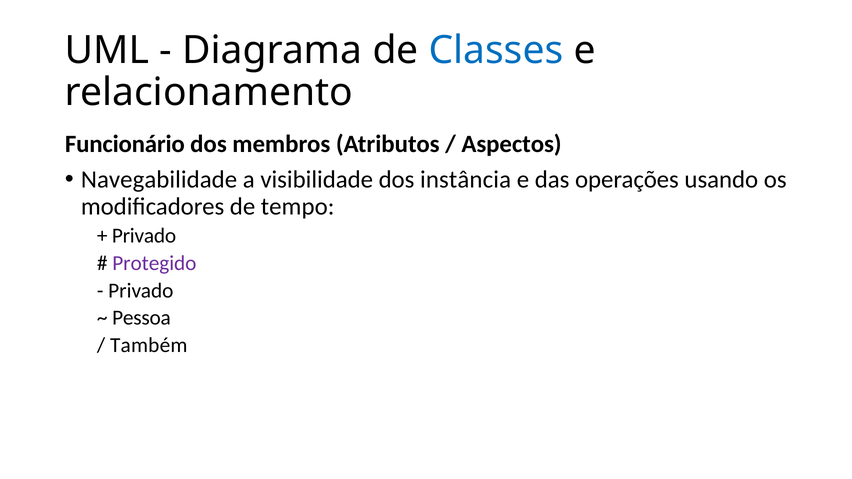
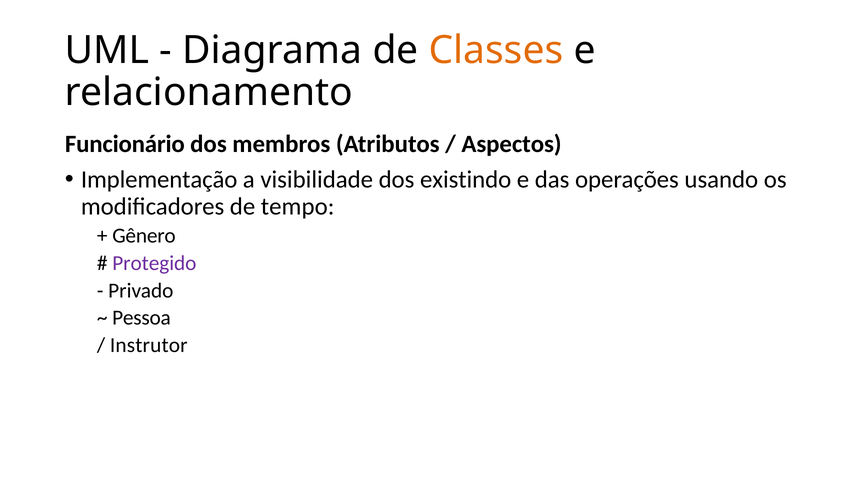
Classes colour: blue -> orange
Navegabilidade: Navegabilidade -> Implementação
instância: instância -> existindo
Privado at (144, 236): Privado -> Gênero
Também: Também -> Instrutor
